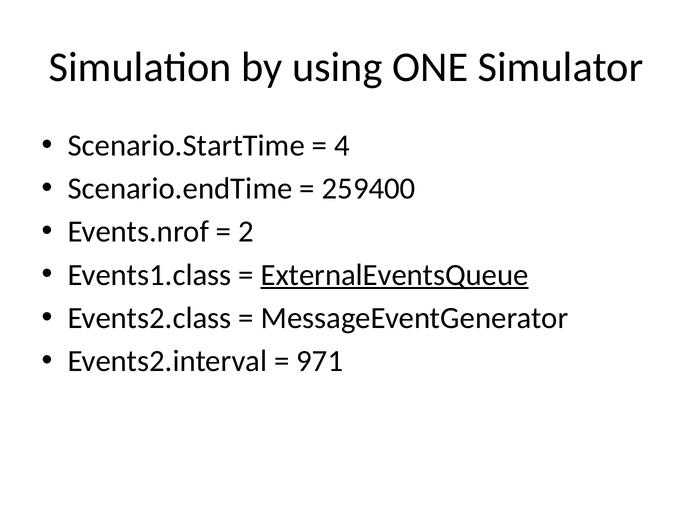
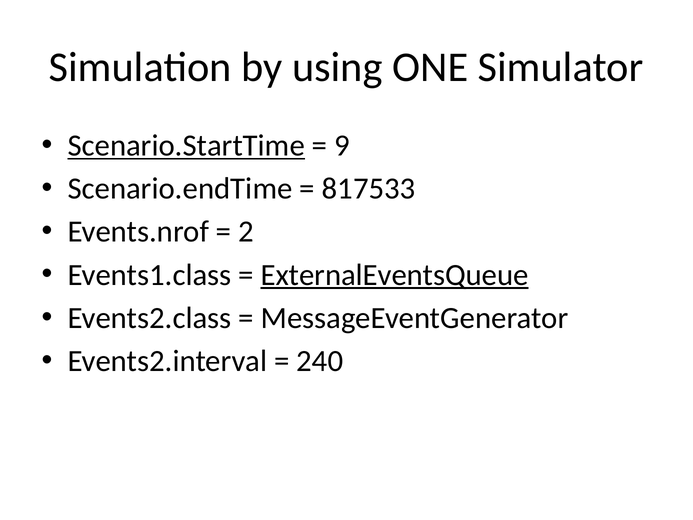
Scenario.StartTime underline: none -> present
4: 4 -> 9
259400: 259400 -> 817533
971: 971 -> 240
